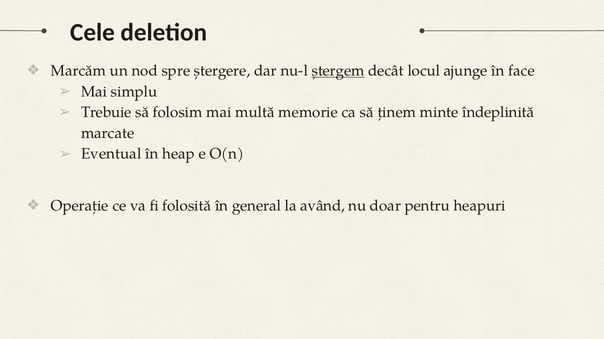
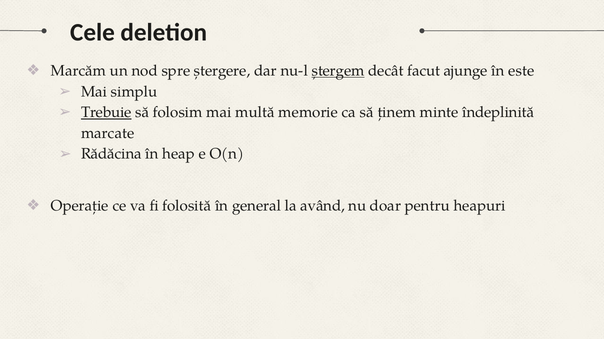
locul: locul -> facut
face: face -> este
Trebuie underline: none -> present
Eventual: Eventual -> Rădăcina
